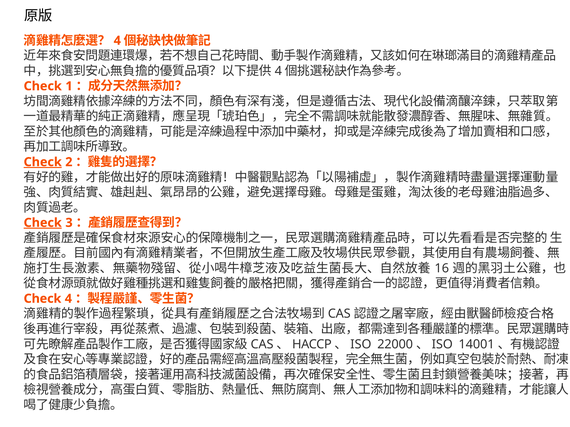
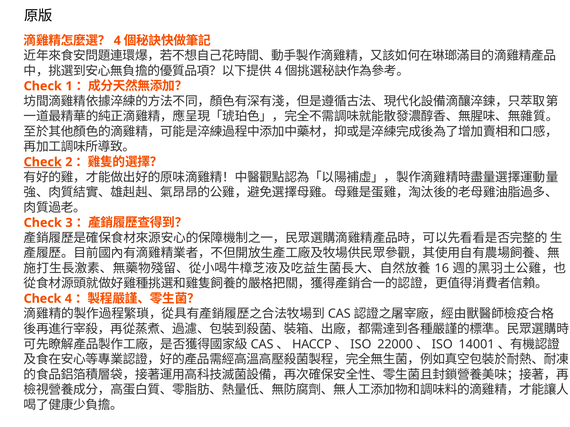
Check at (43, 223) underline: present -> none
